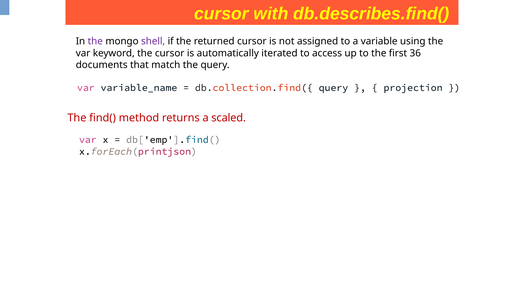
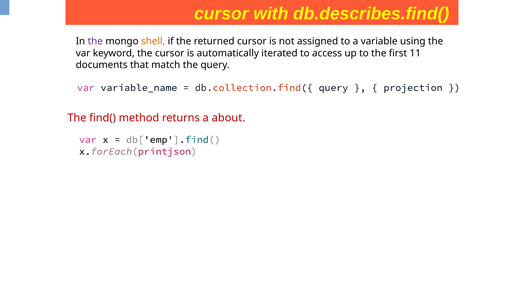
shell colour: purple -> orange
36: 36 -> 11
scaled: scaled -> about
